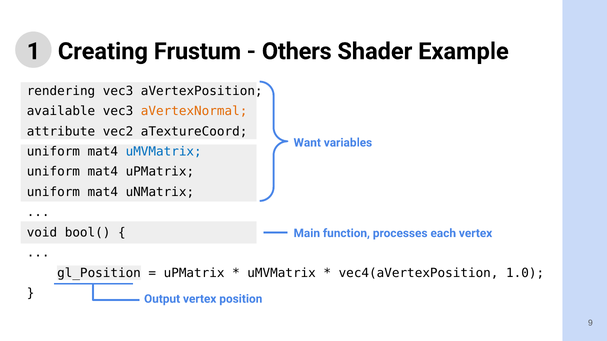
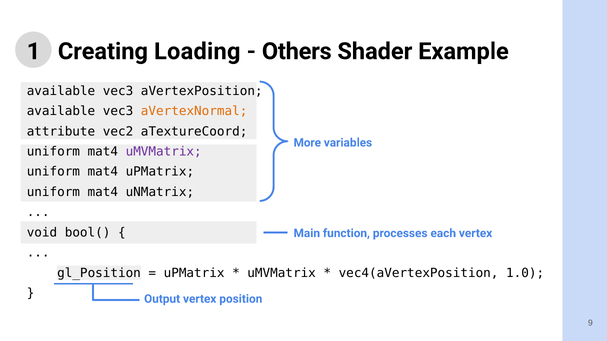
Frustum: Frustum -> Loading
rendering at (61, 91): rendering -> available
Want: Want -> More
uMVMatrix at (164, 152) colour: blue -> purple
